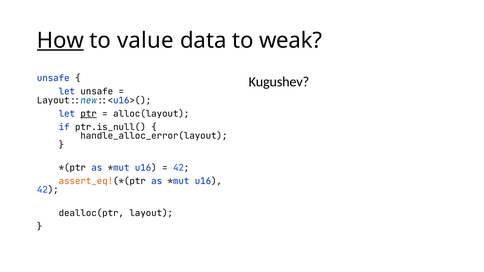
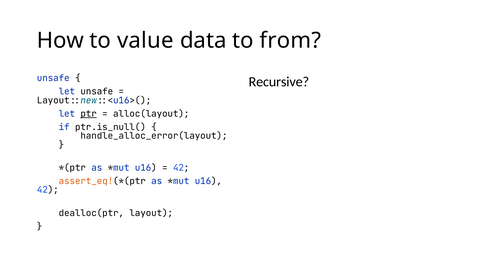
How underline: present -> none
weak: weak -> from
Kugushev: Kugushev -> Recursive
